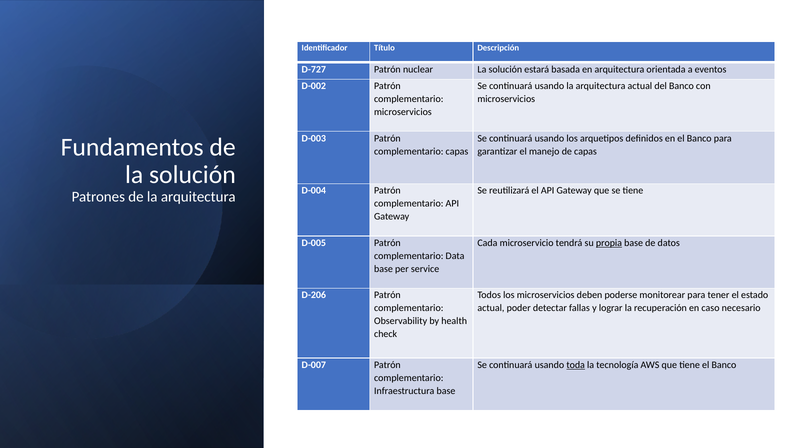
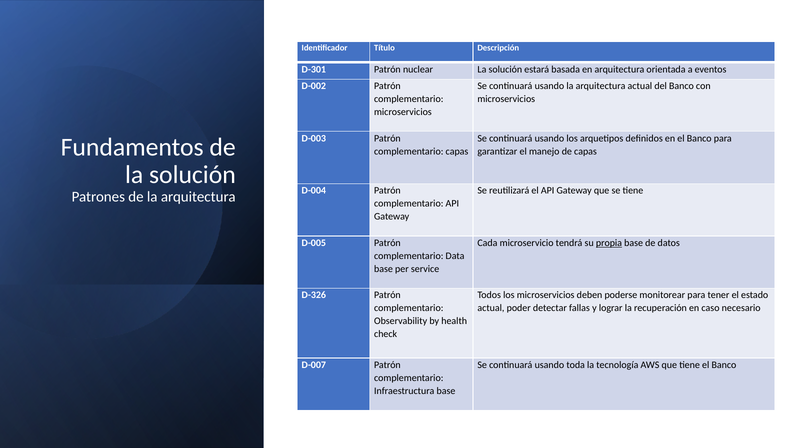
D-727: D-727 -> D-301
D-206: D-206 -> D-326
toda underline: present -> none
